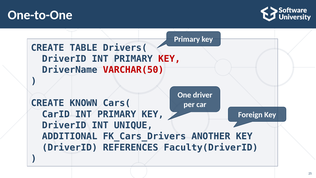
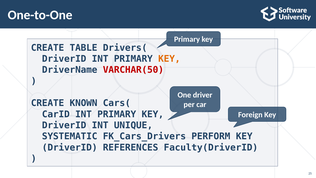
KEY at (169, 59) colour: red -> orange
ADDITIONAL: ADDITIONAL -> SYSTEMATIC
ANOTHER: ANOTHER -> PERFORM
